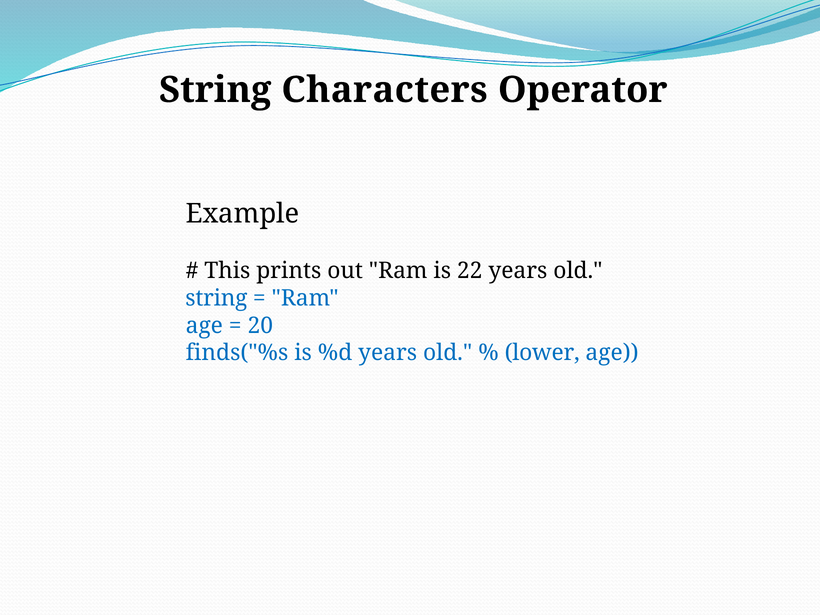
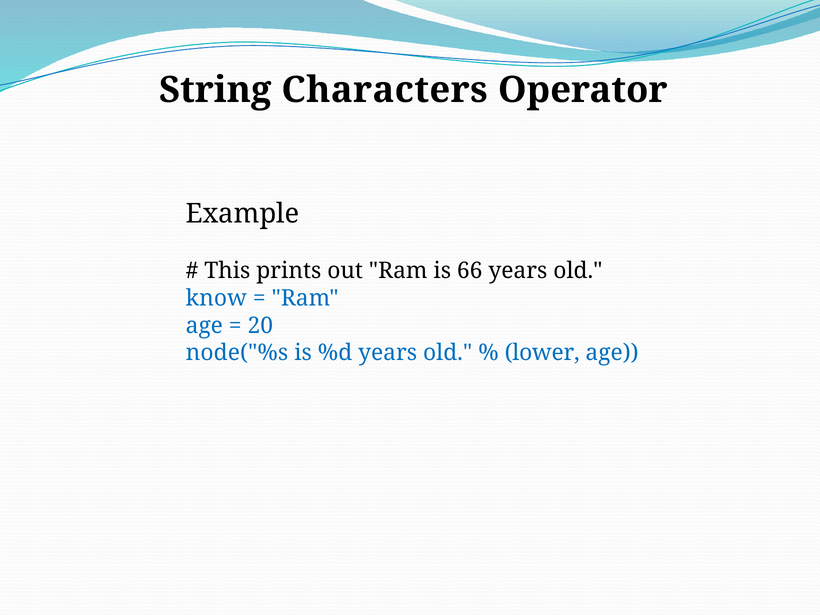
22: 22 -> 66
string at (216, 298): string -> know
finds("%s: finds("%s -> node("%s
